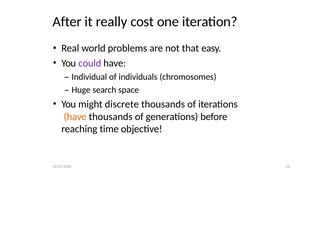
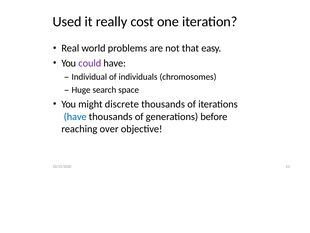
After: After -> Used
have at (75, 116) colour: orange -> blue
time: time -> over
